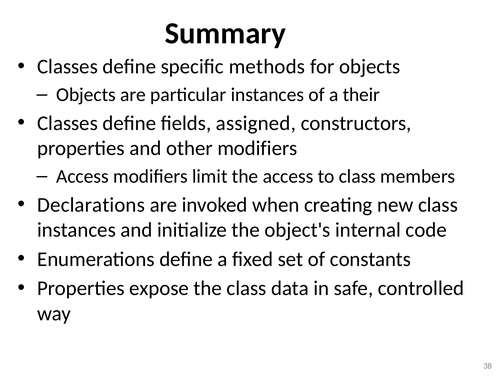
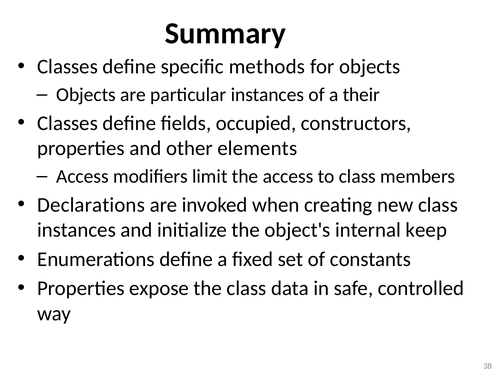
assigned: assigned -> occupied
other modifiers: modifiers -> elements
code: code -> keep
